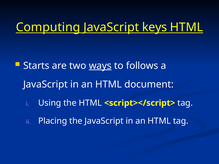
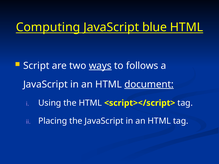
keys: keys -> blue
Starts: Starts -> Script
document underline: none -> present
